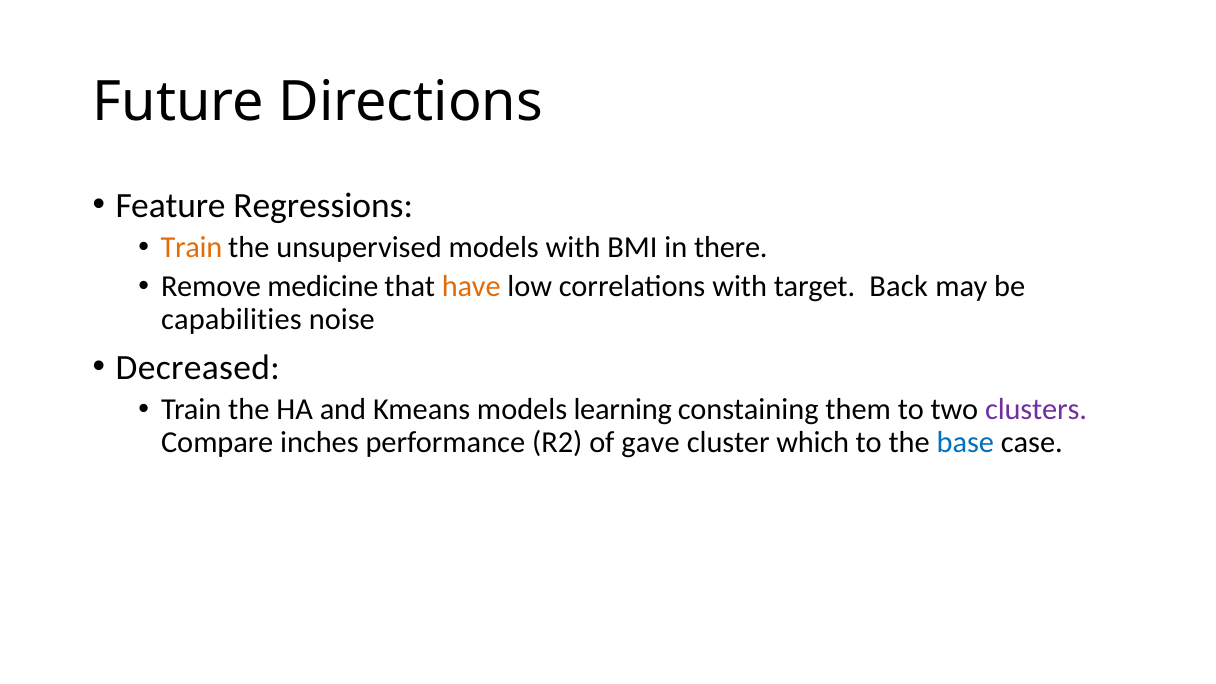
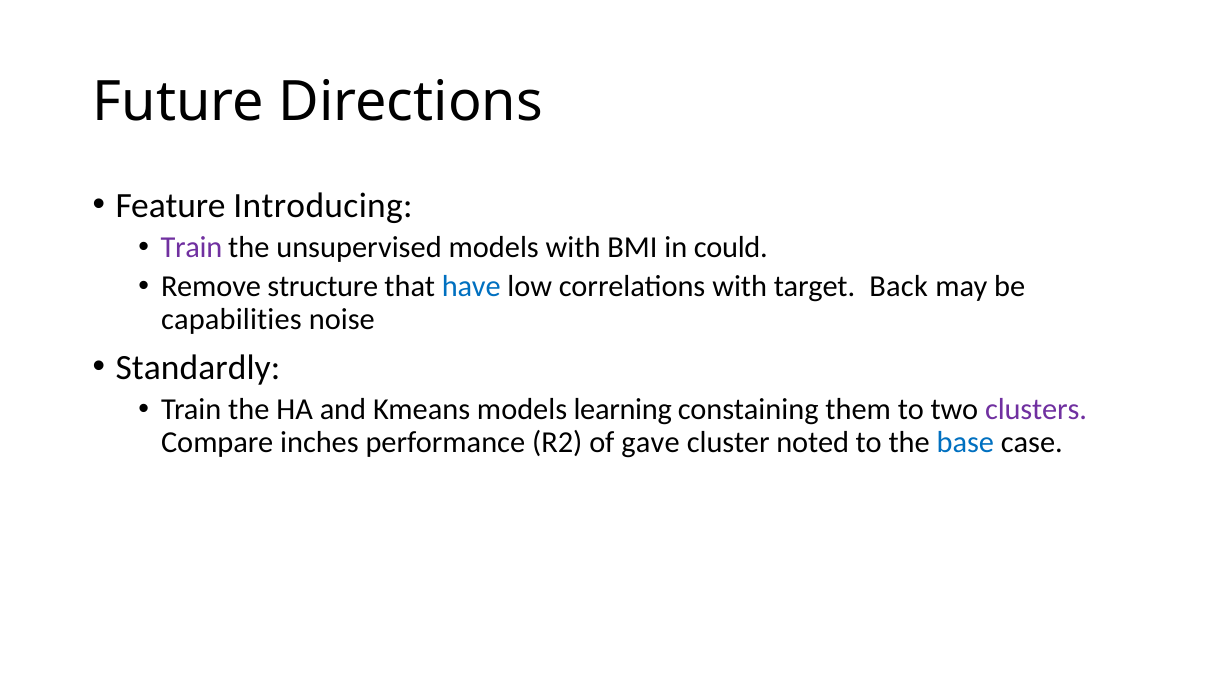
Regressions: Regressions -> Introducing
Train at (191, 248) colour: orange -> purple
there: there -> could
medicine: medicine -> structure
have colour: orange -> blue
Decreased: Decreased -> Standardly
which: which -> noted
